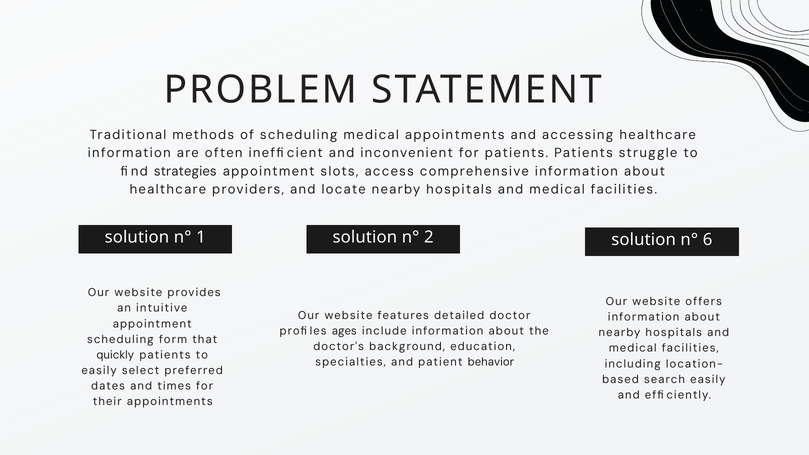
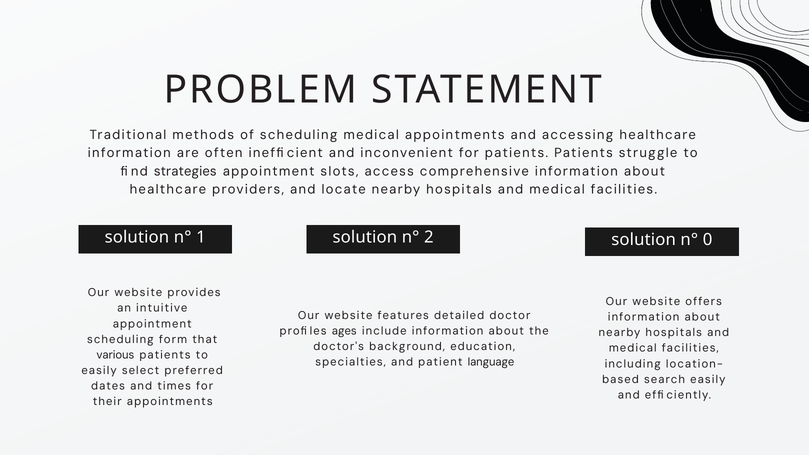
6: 6 -> 0
quickly: quickly -> various
behavior: behavior -> language
